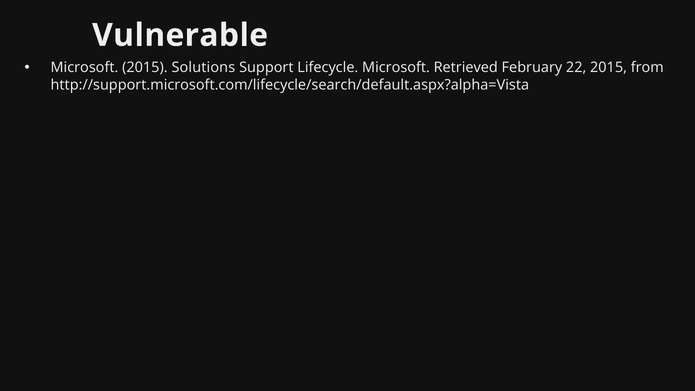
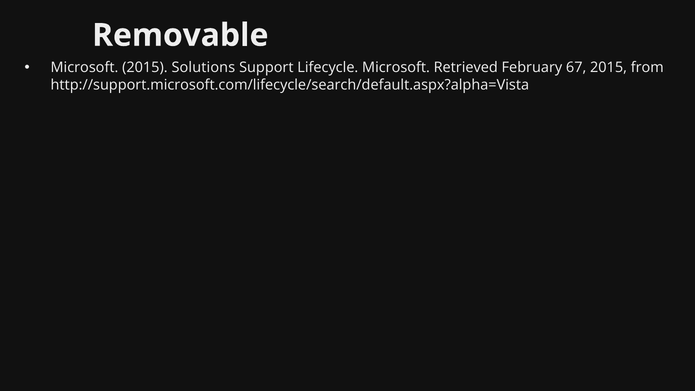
Vulnerable: Vulnerable -> Removable
22: 22 -> 67
